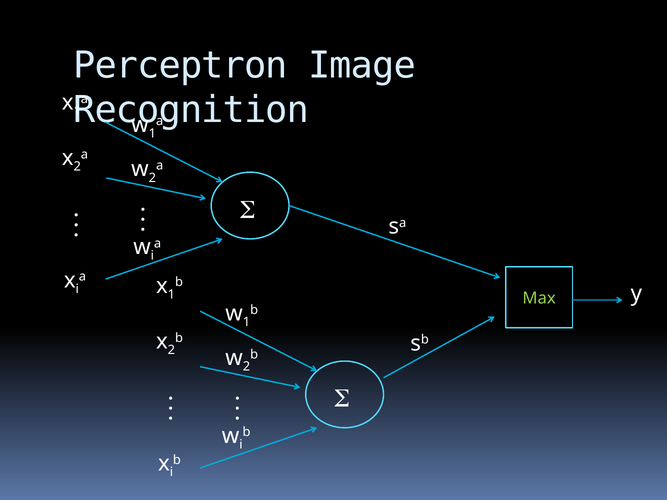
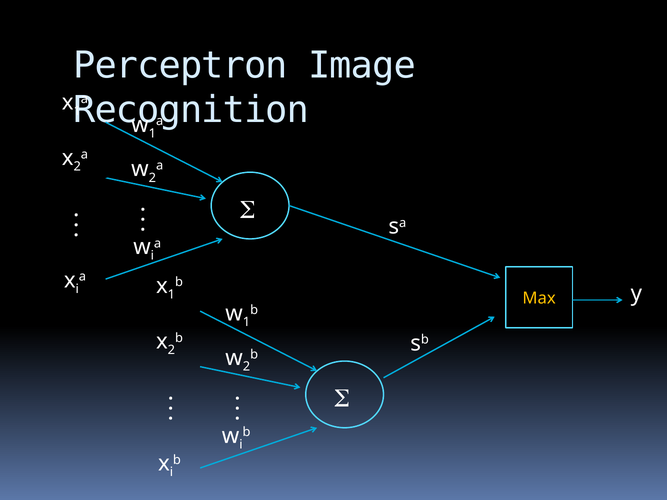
Max colour: light green -> yellow
